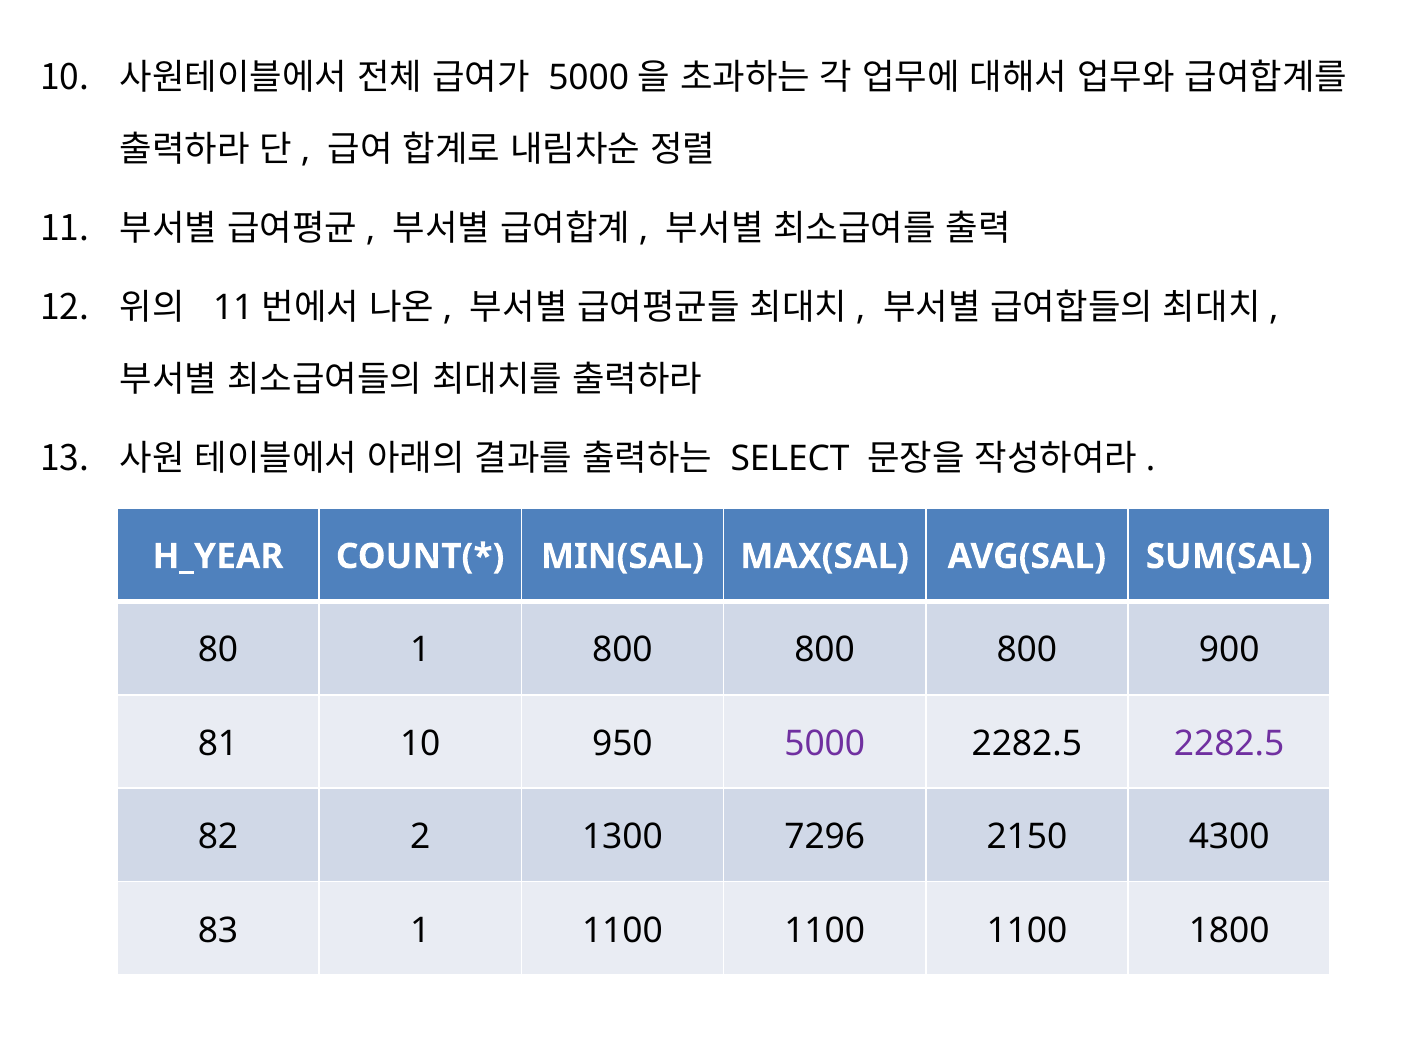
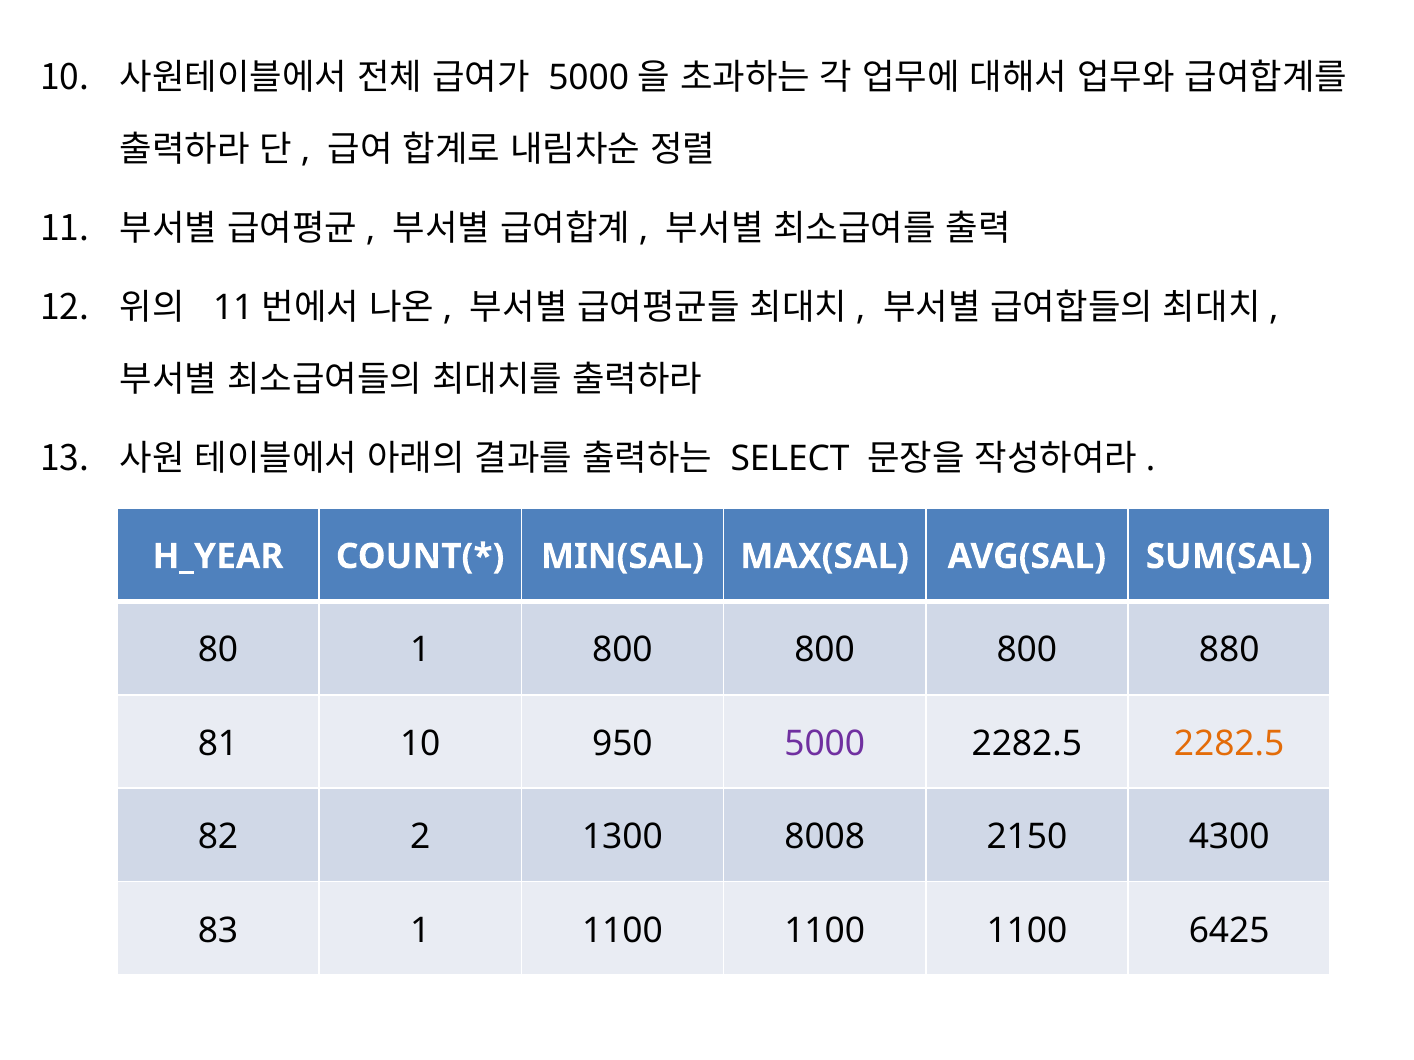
900: 900 -> 880
2282.5 at (1229, 744) colour: purple -> orange
7296: 7296 -> 8008
1800: 1800 -> 6425
